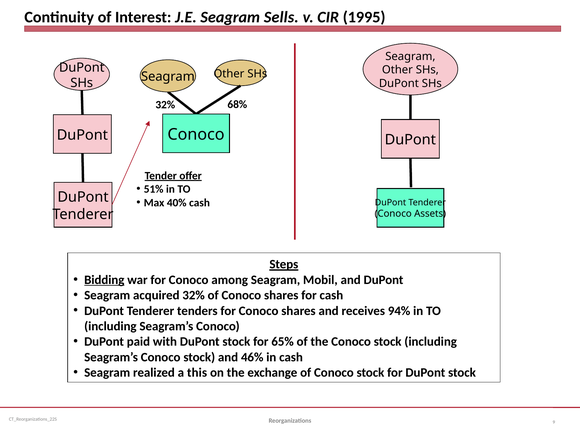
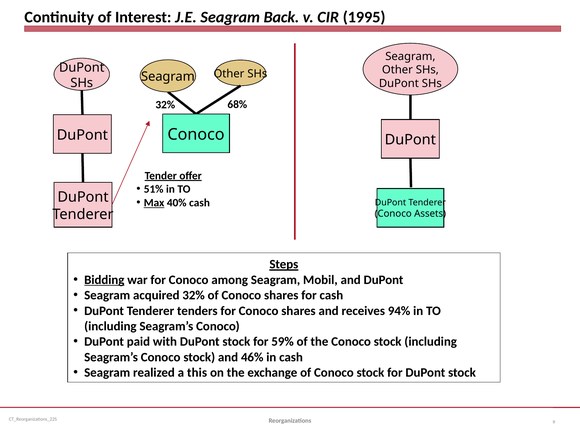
Sells: Sells -> Back
Max underline: none -> present
65%: 65% -> 59%
